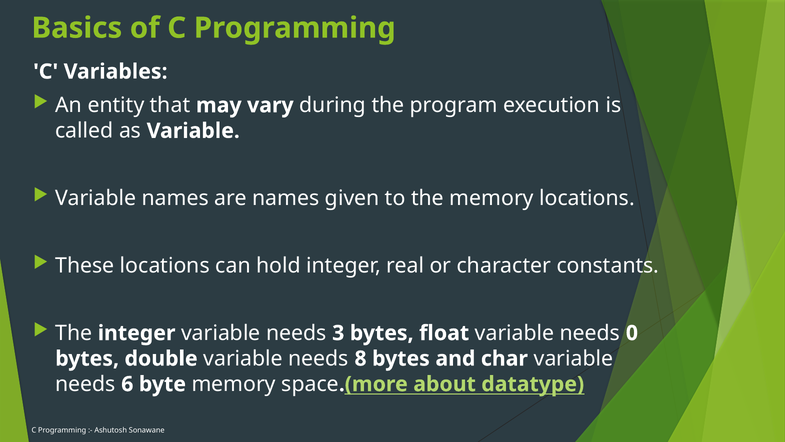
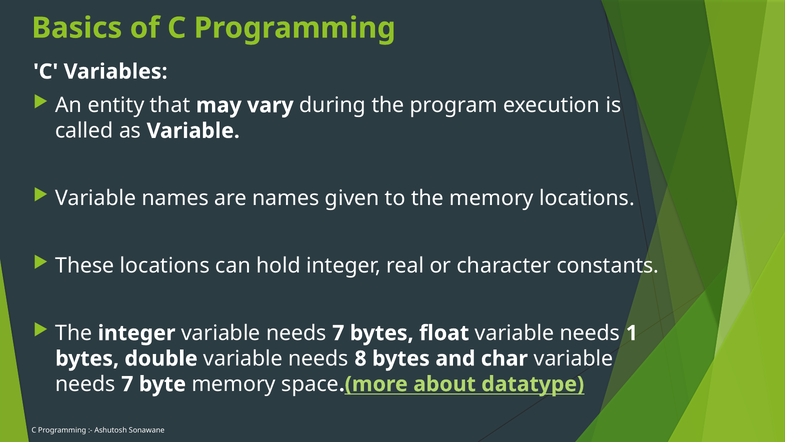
integer variable needs 3: 3 -> 7
0: 0 -> 1
6 at (127, 384): 6 -> 7
